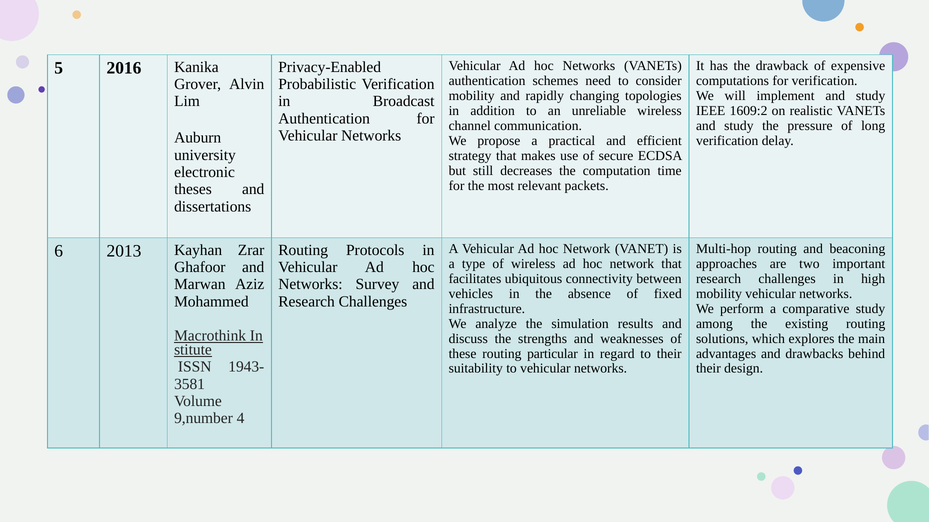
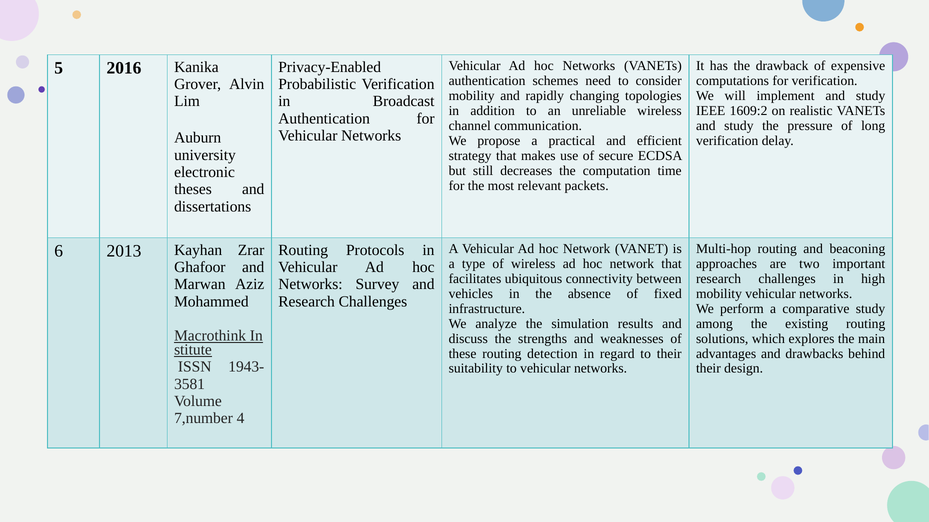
particular: particular -> detection
9,number: 9,number -> 7,number
